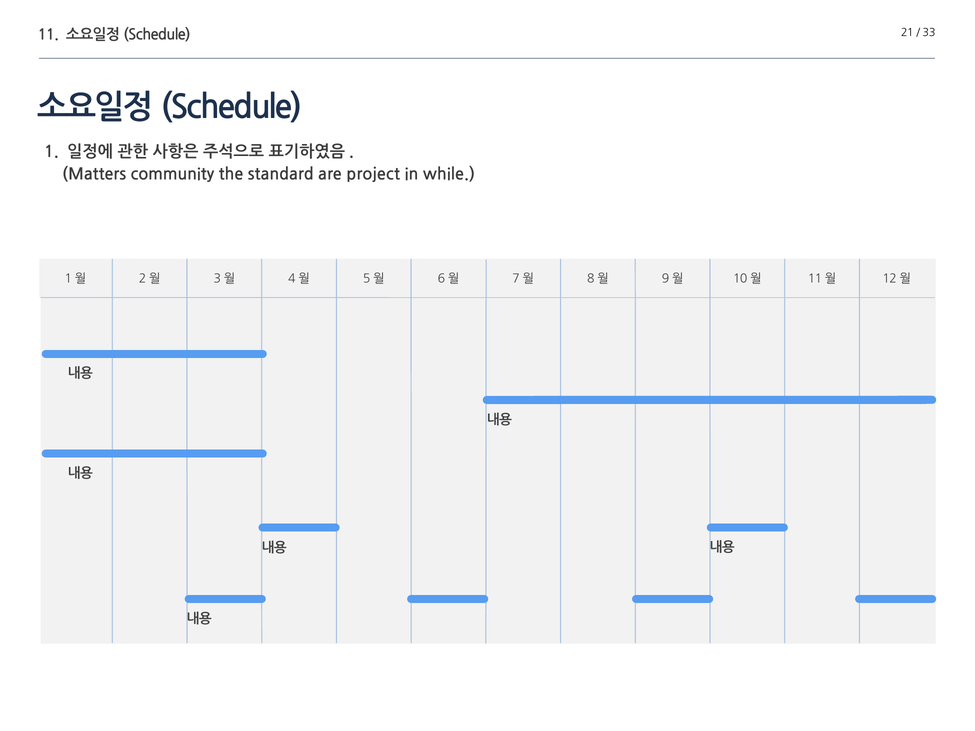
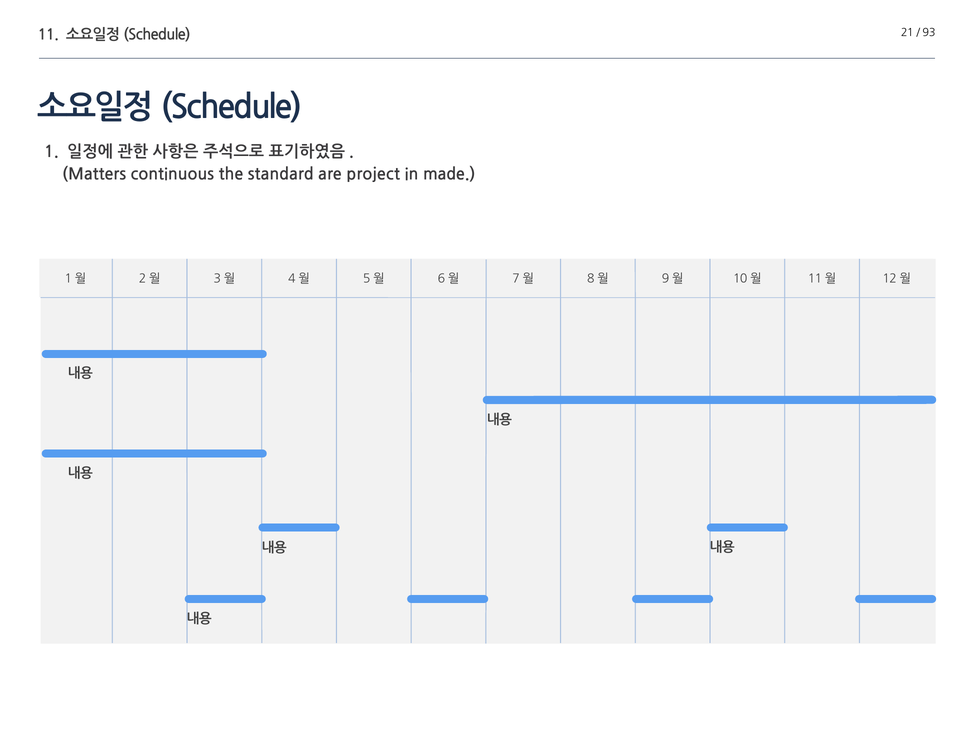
33: 33 -> 93
community: community -> continuous
while: while -> made
